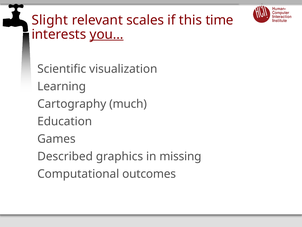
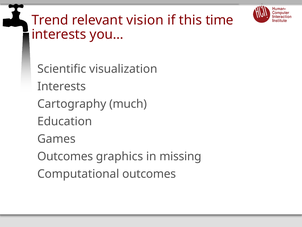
Slight: Slight -> Trend
scales: scales -> vision
you… underline: present -> none
Learning at (62, 86): Learning -> Interests
Described at (65, 156): Described -> Outcomes
